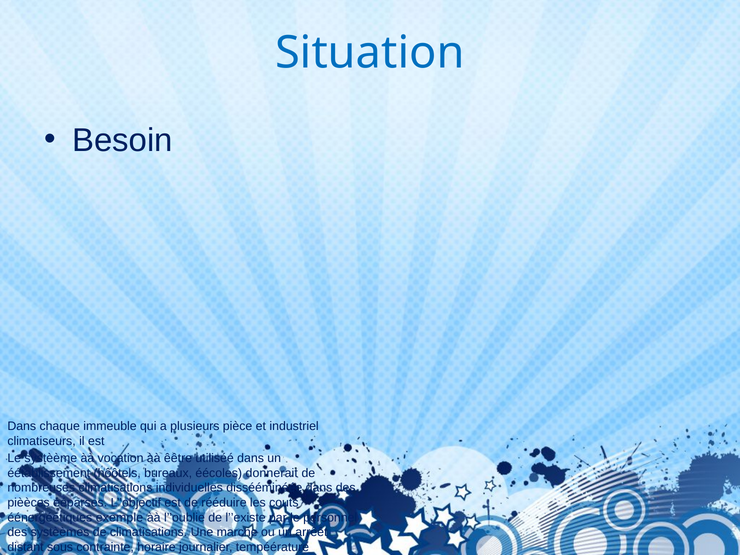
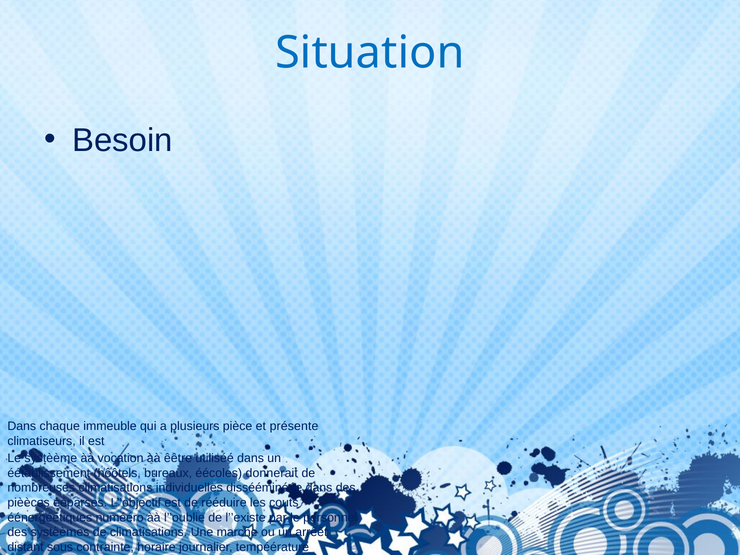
industriel: industriel -> présente
exemple: exemple -> numééro
